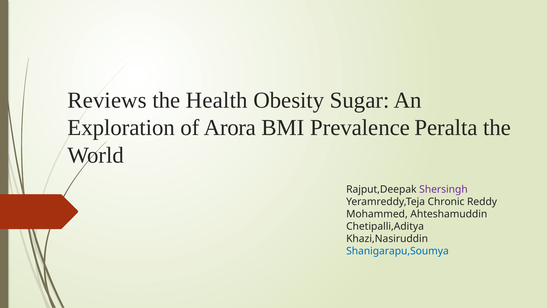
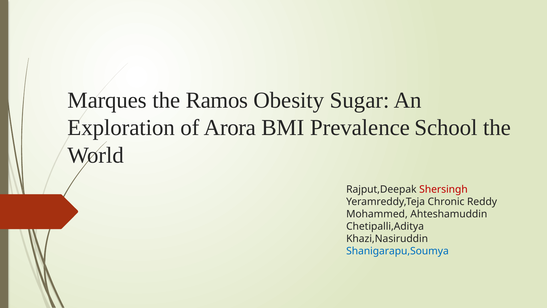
Reviews: Reviews -> Marques
Health: Health -> Ramos
Peralta: Peralta -> School
Shersingh colour: purple -> red
